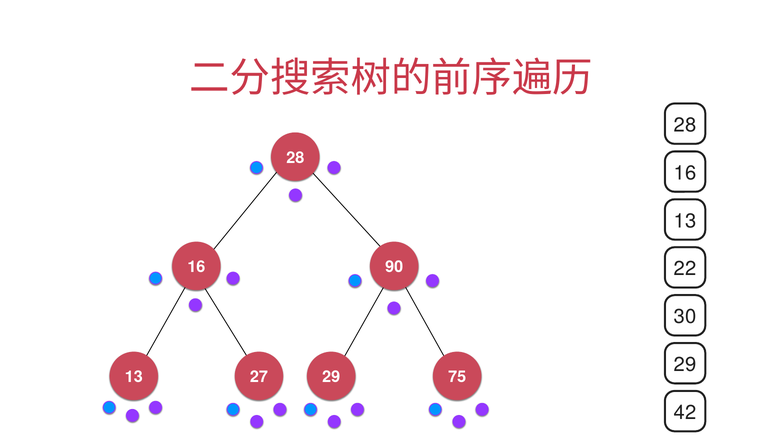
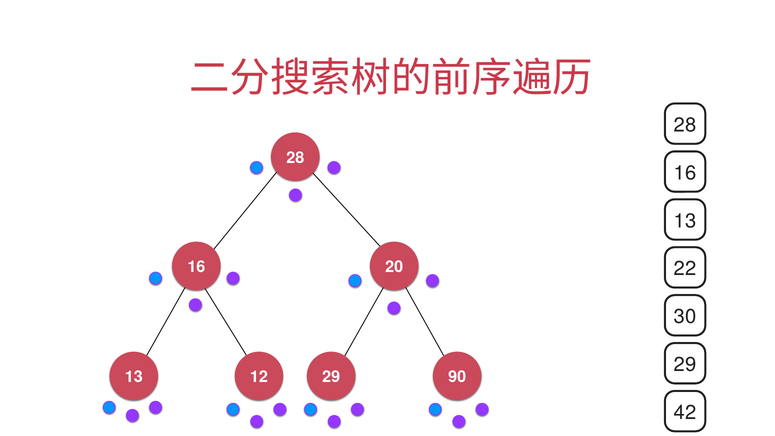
90: 90 -> 20
27: 27 -> 12
75: 75 -> 90
